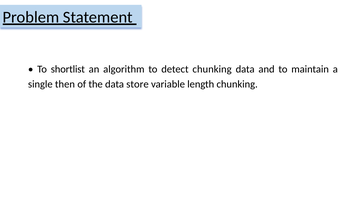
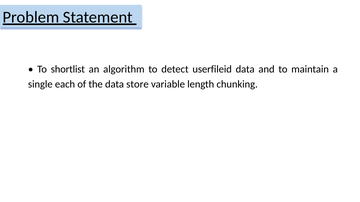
detect chunking: chunking -> userfileid
then: then -> each
